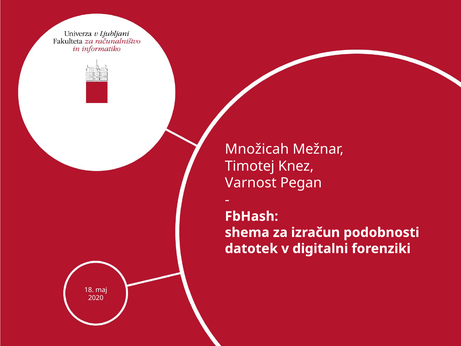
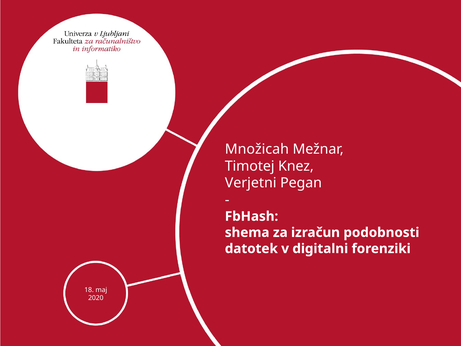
Varnost: Varnost -> Verjetni
